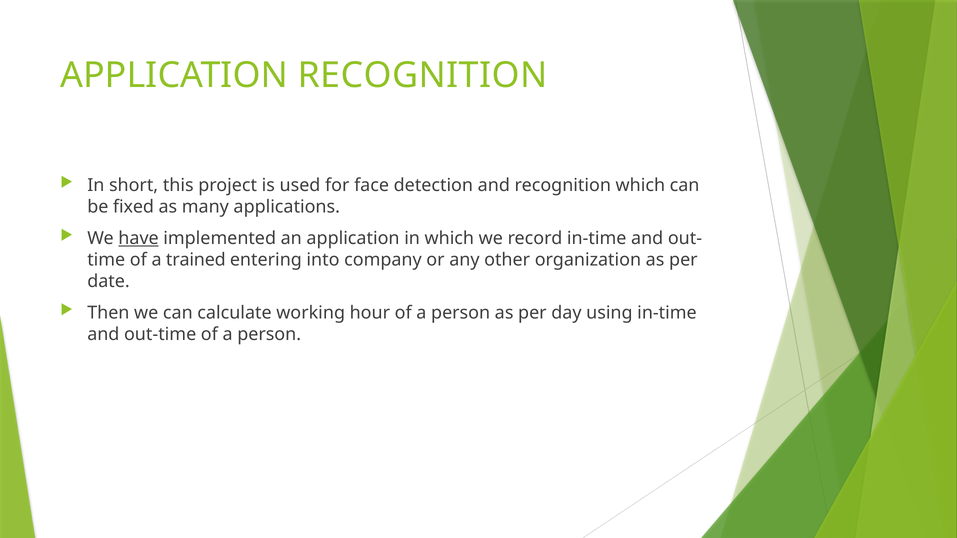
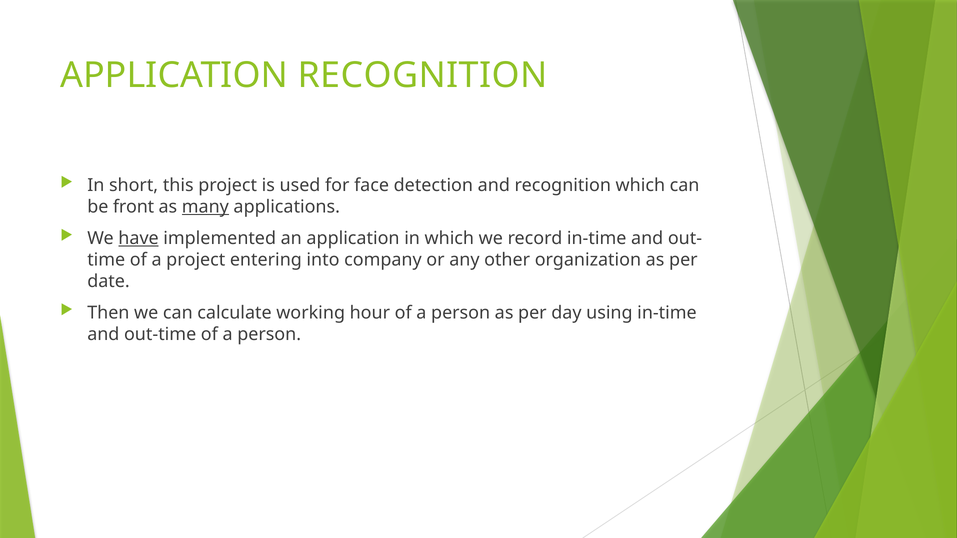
fixed: fixed -> front
many underline: none -> present
a trained: trained -> project
